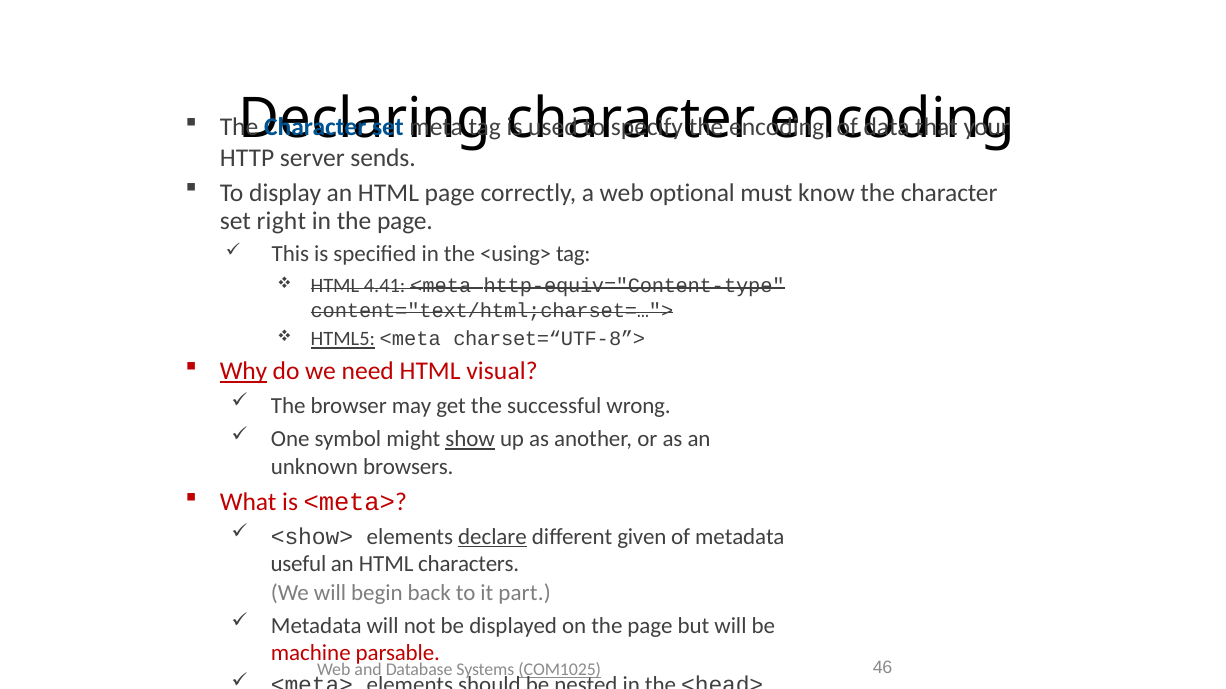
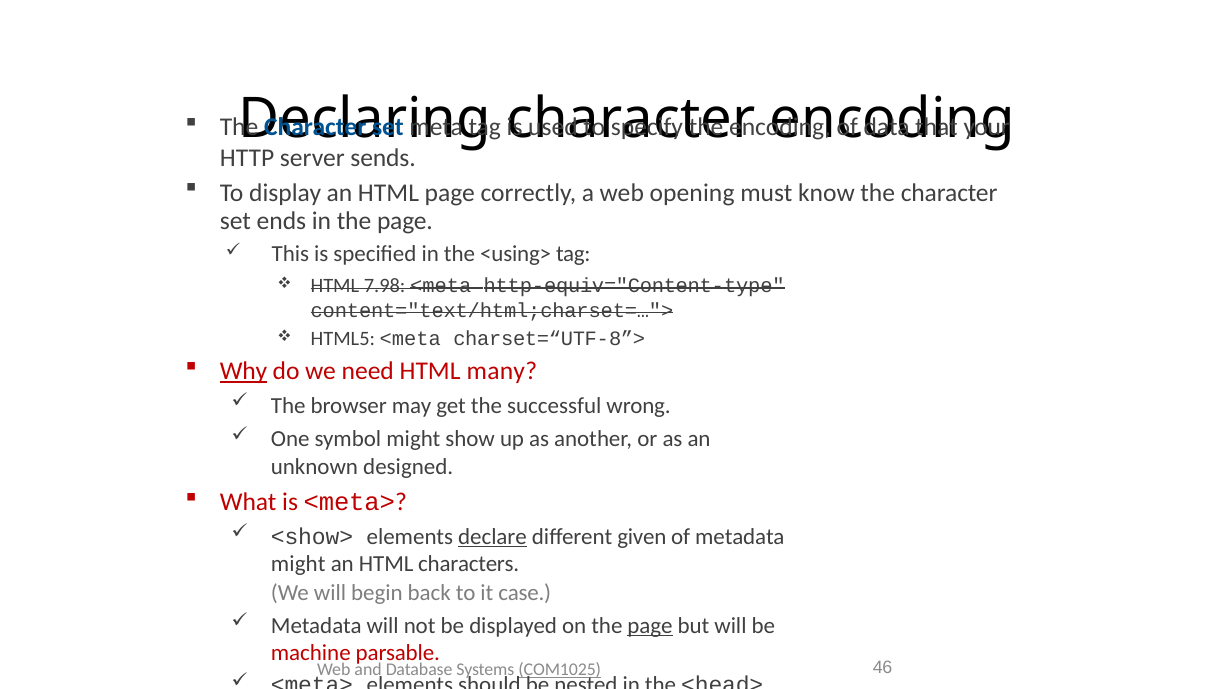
optional: optional -> opening
right: right -> ends
4.41: 4.41 -> 7.98
HTML5 underline: present -> none
visual: visual -> many
show underline: present -> none
browsers: browsers -> designed
useful at (298, 565): useful -> might
part: part -> case
page at (650, 626) underline: none -> present
